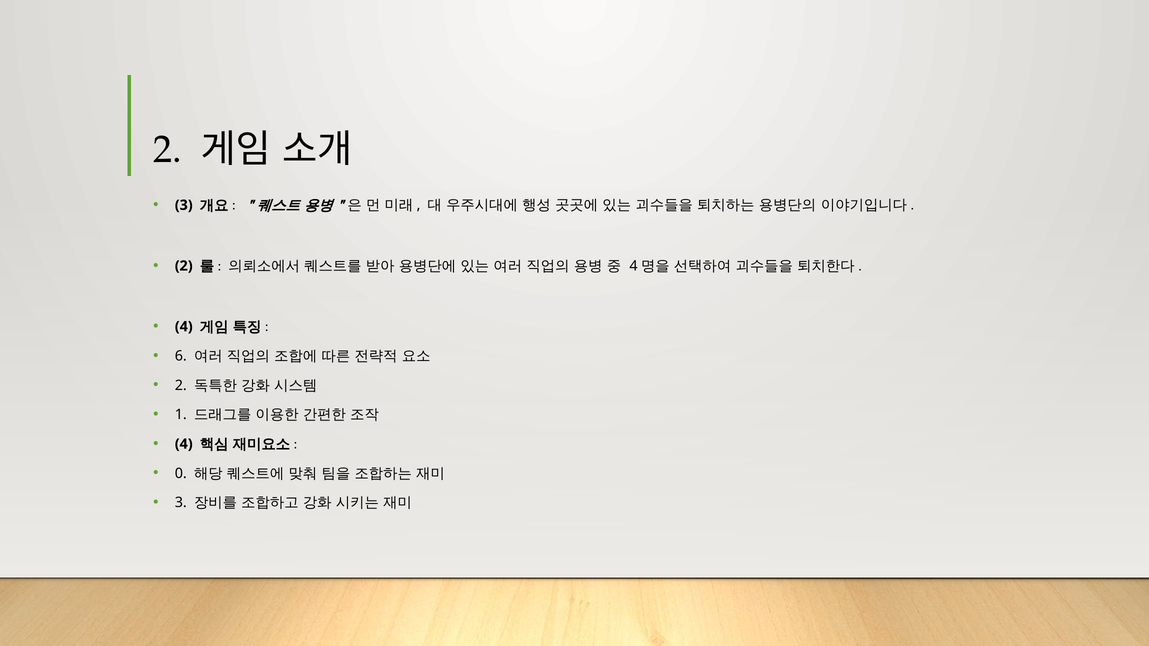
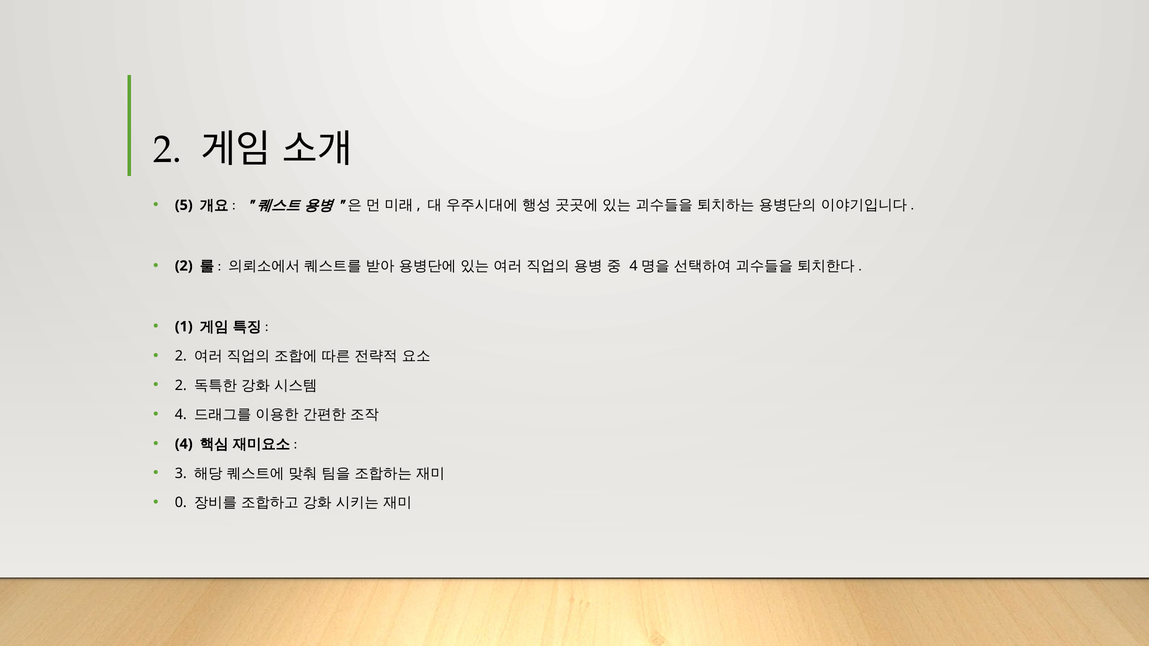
3 at (184, 205): 3 -> 5
4 at (184, 327): 4 -> 1
6 at (181, 356): 6 -> 2
1 at (181, 415): 1 -> 4
0: 0 -> 3
3 at (181, 503): 3 -> 0
